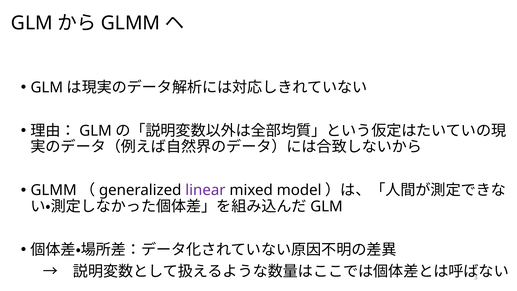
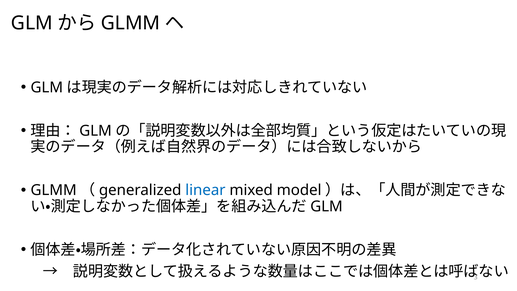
linear colour: purple -> blue
